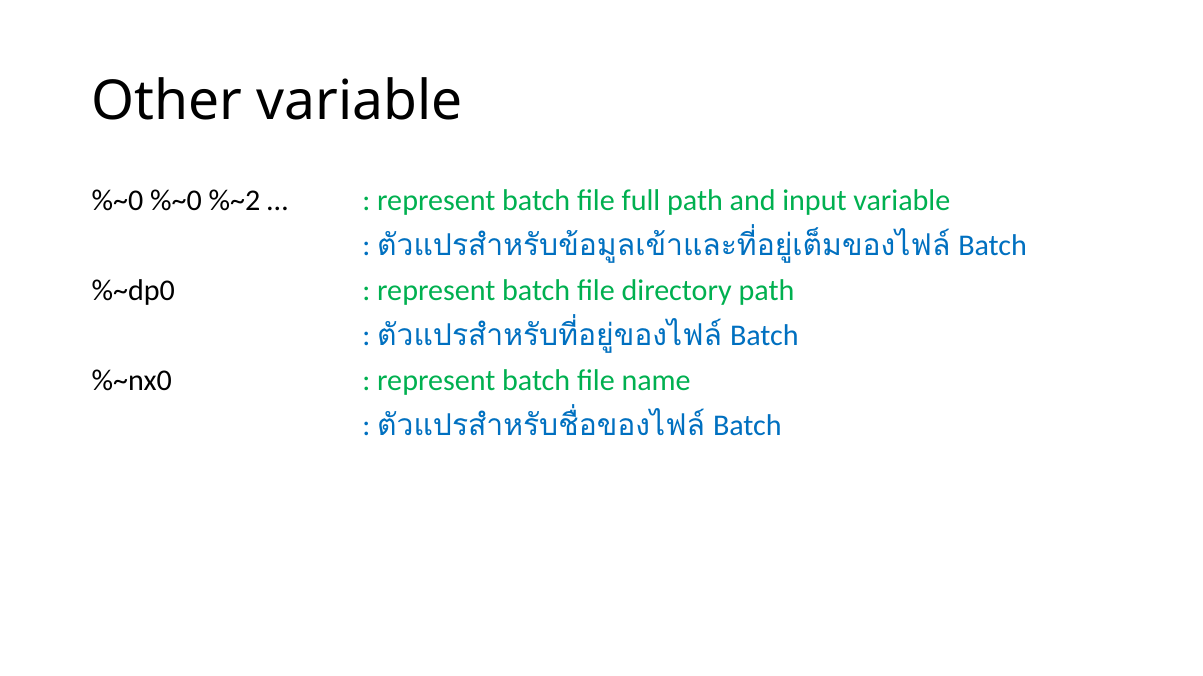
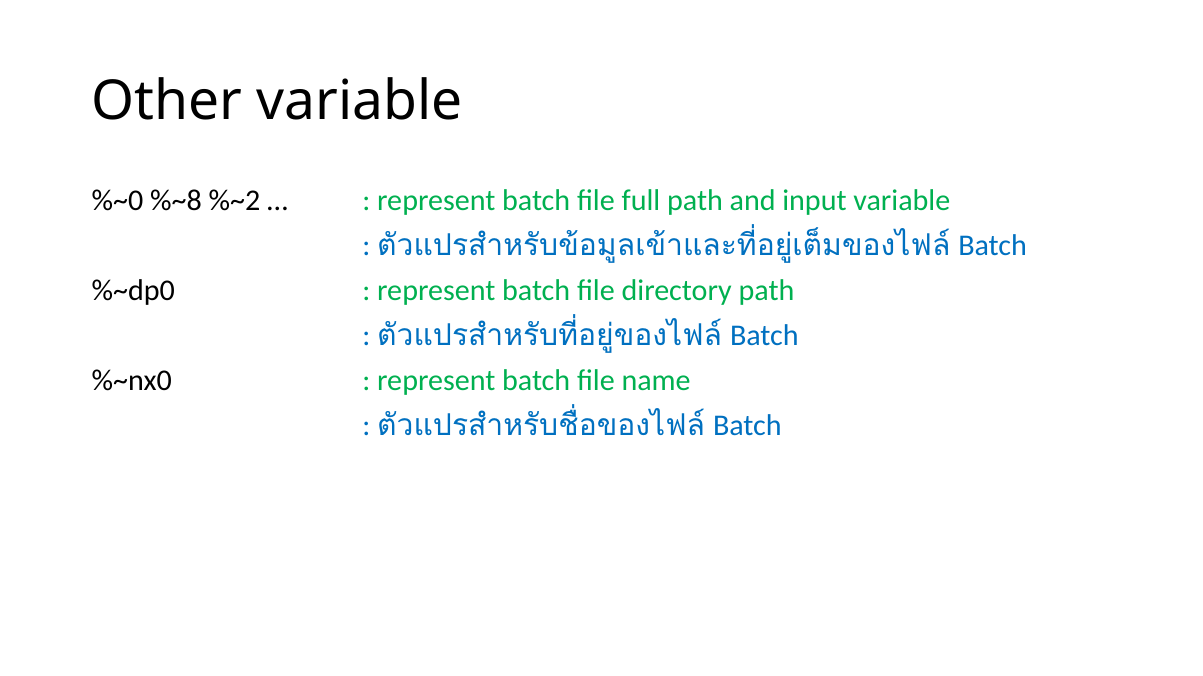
%~0 %~0: %~0 -> %~8
